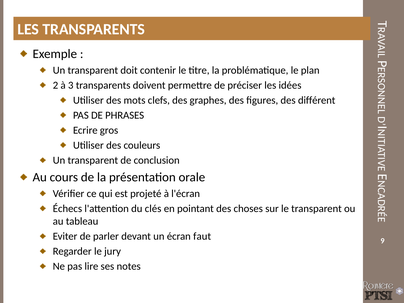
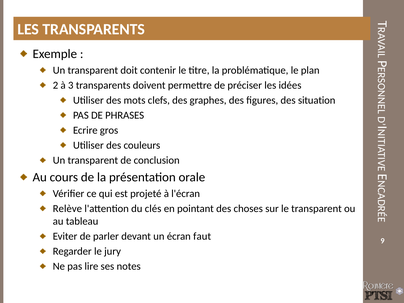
différent: différent -> situation
Échecs: Échecs -> Relève
